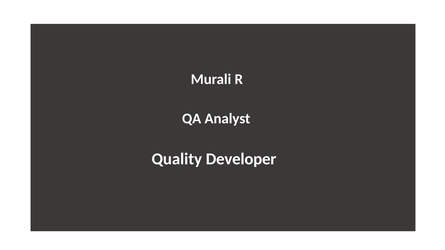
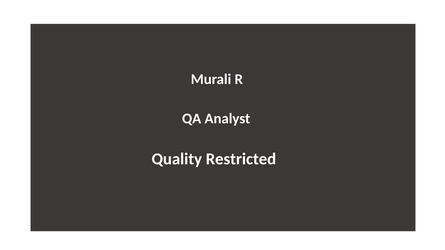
Developer: Developer -> Restricted
